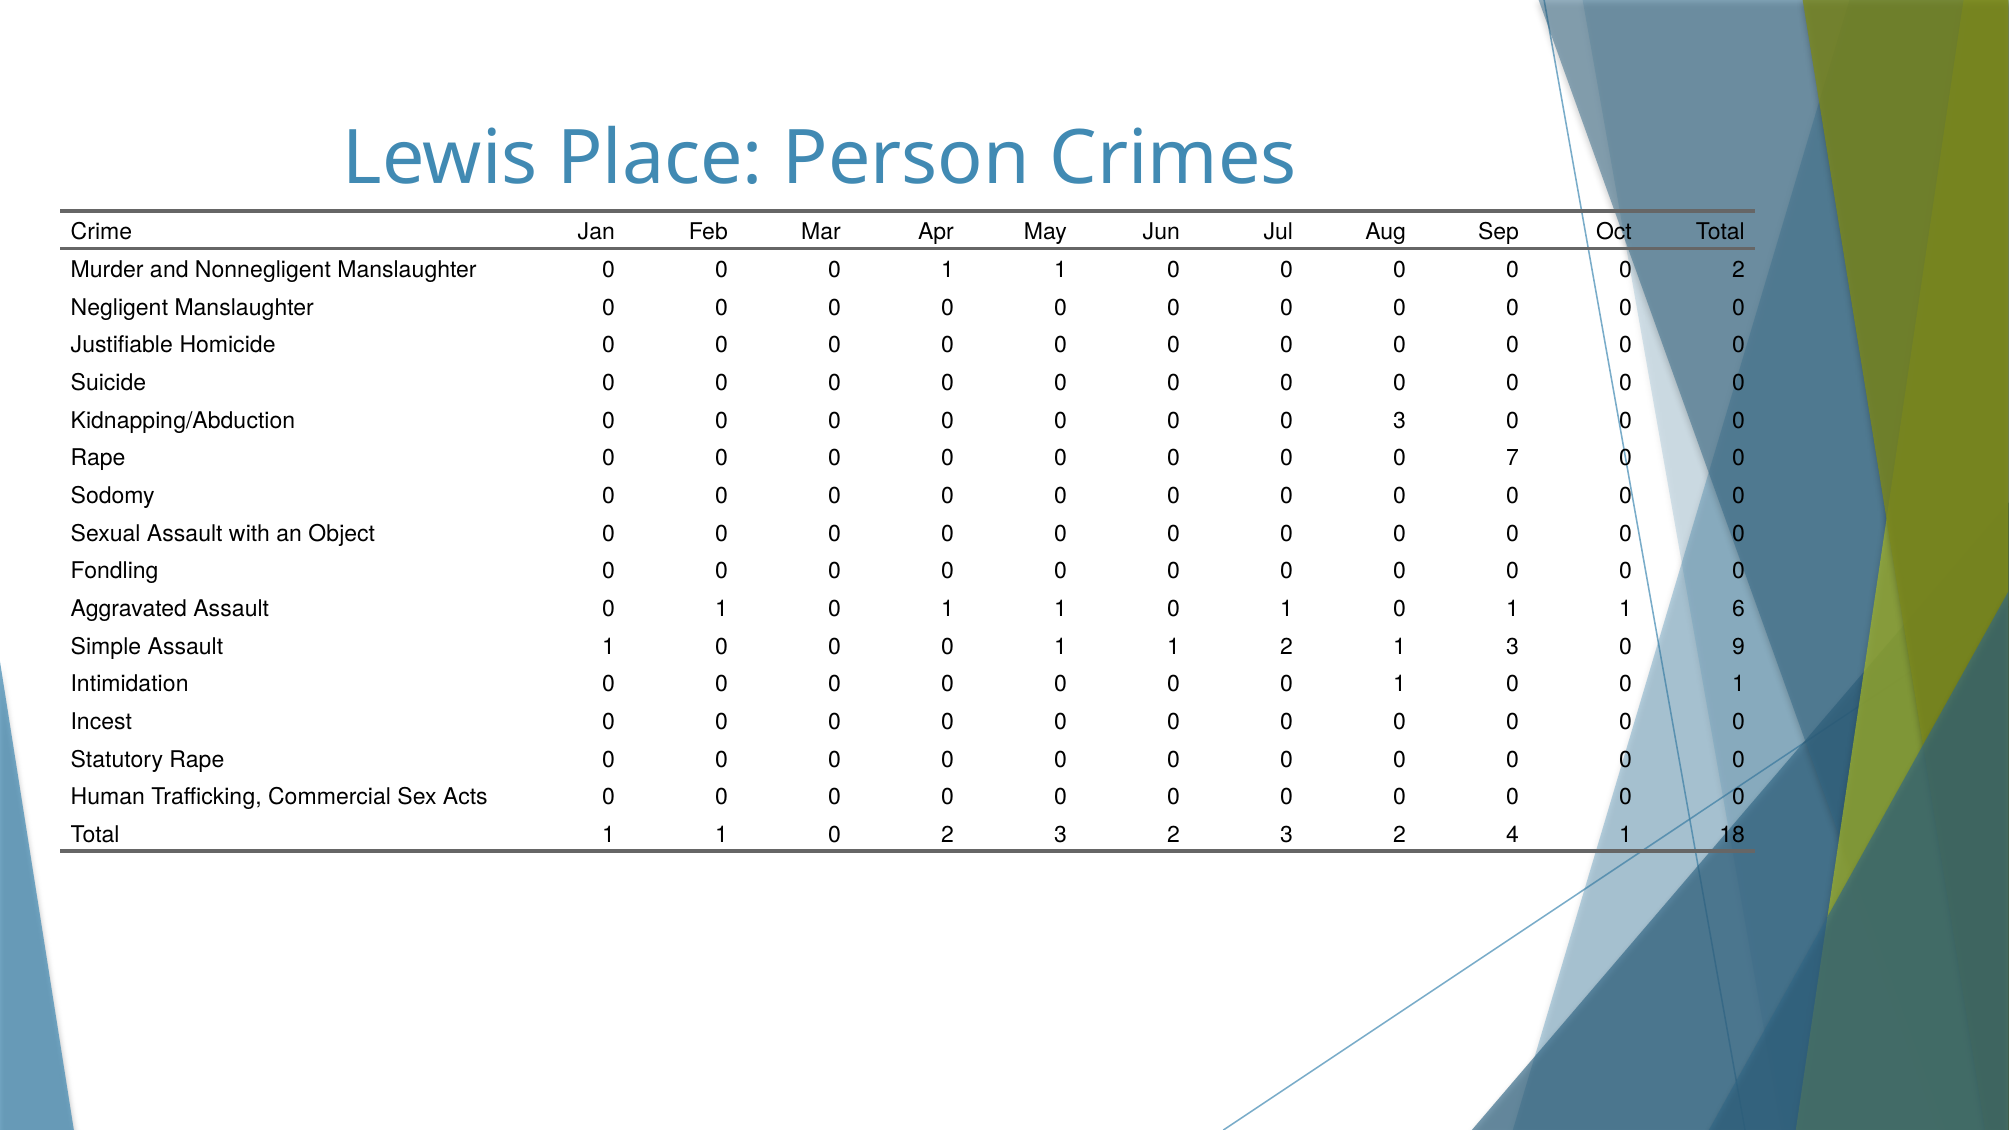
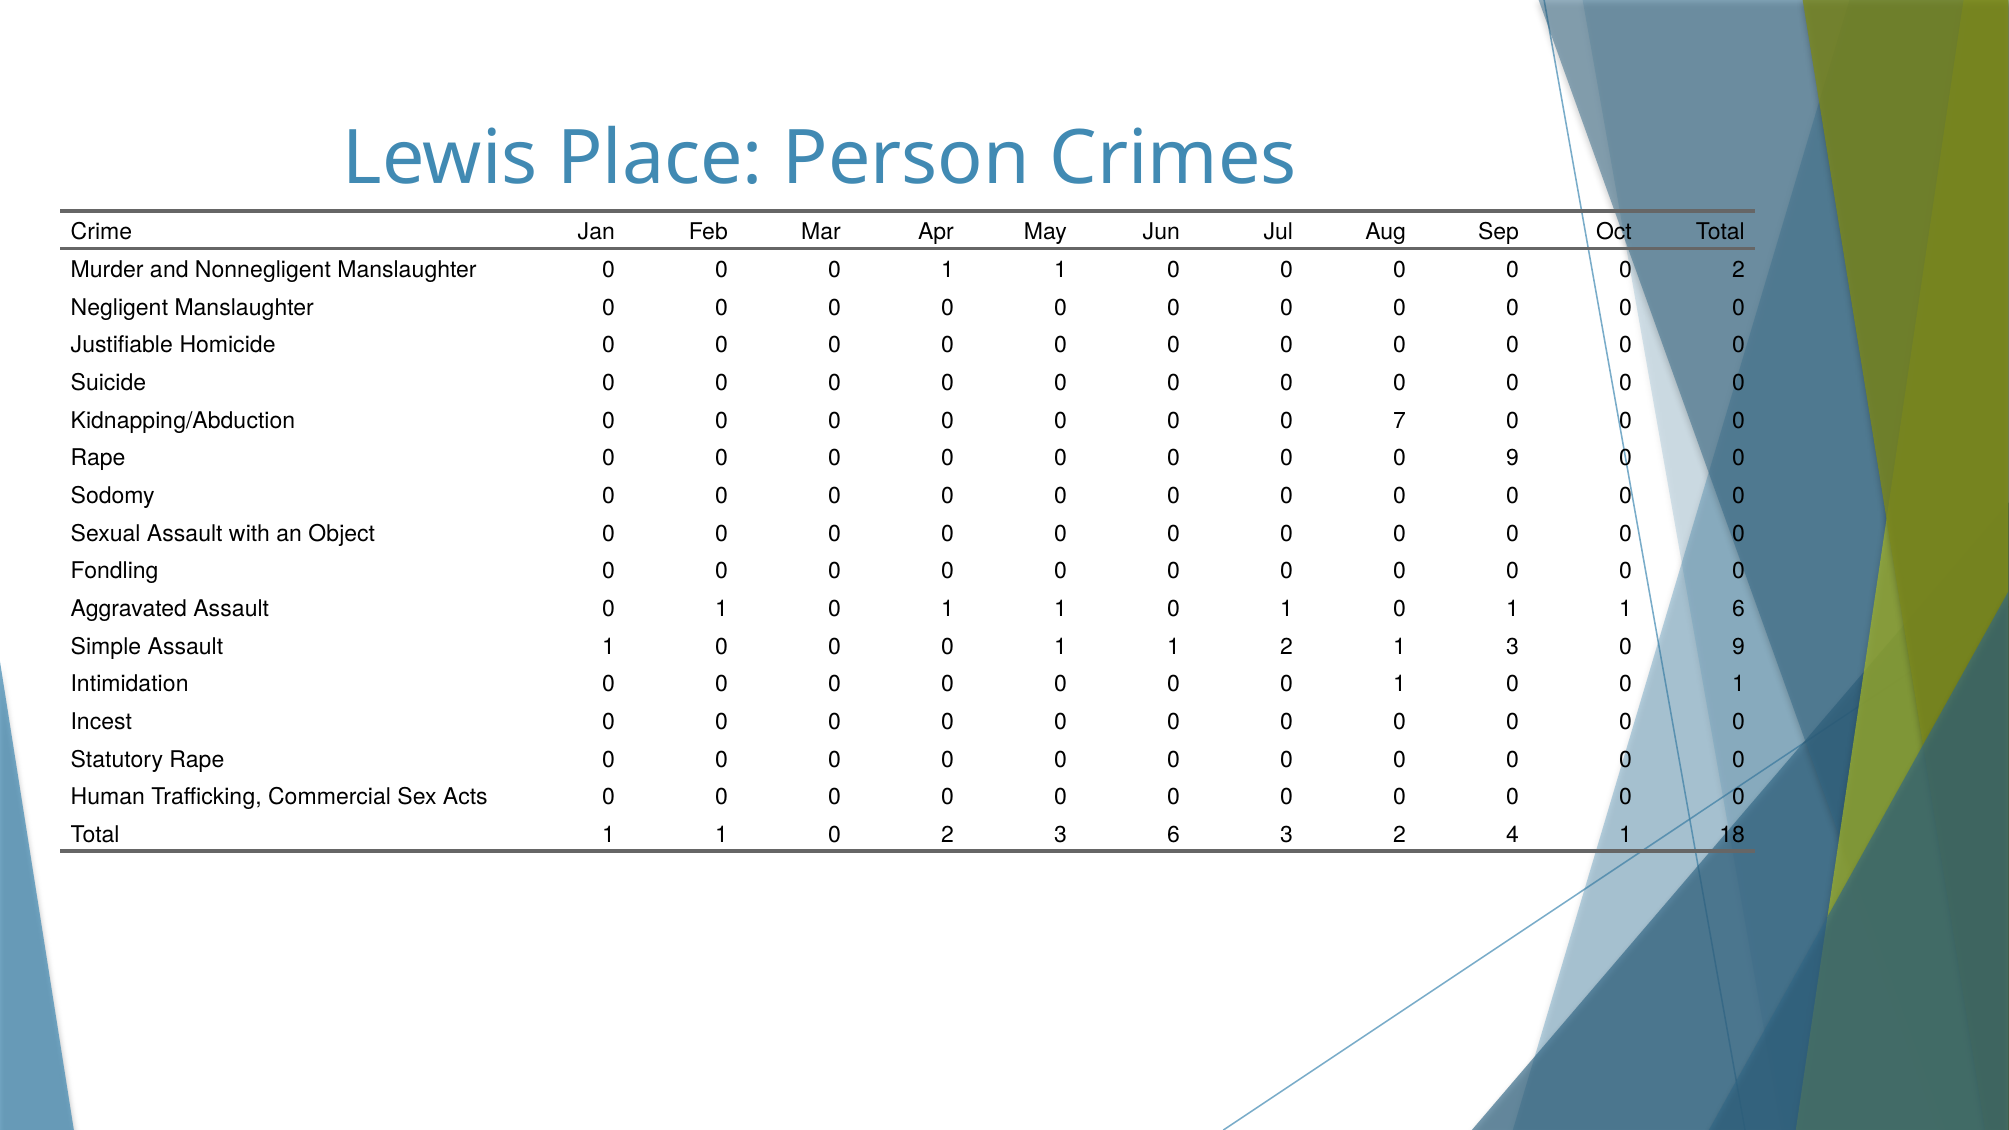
0 3: 3 -> 7
0 0 7: 7 -> 9
0 2 3 2: 2 -> 6
